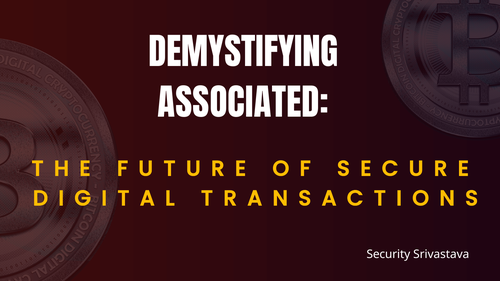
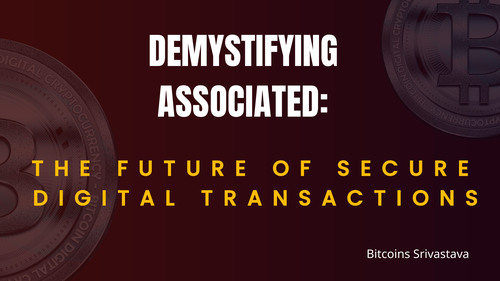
Security: Security -> Bitcoins
